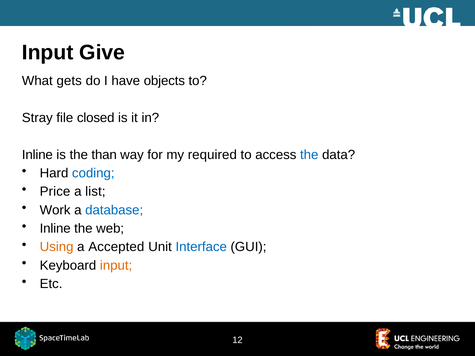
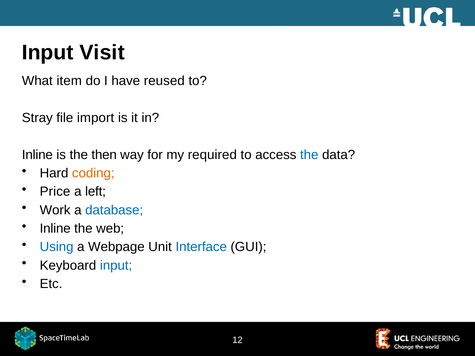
Give: Give -> Visit
gets: gets -> item
objects: objects -> reused
closed: closed -> import
than: than -> then
coding colour: blue -> orange
list: list -> left
Using colour: orange -> blue
Accepted: Accepted -> Webpage
input at (116, 266) colour: orange -> blue
